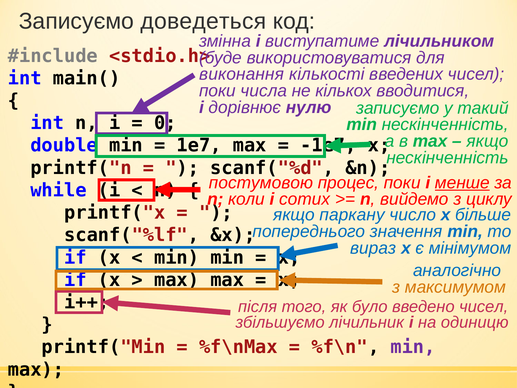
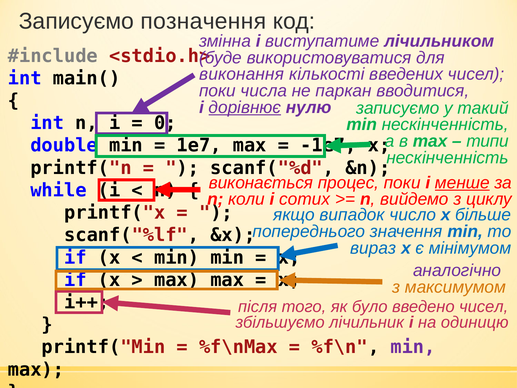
доведеться: доведеться -> позначення
кількох: кількох -> паркан
дорівнює underline: none -> present
якщо at (487, 141): якщо -> типи
постумовою: постумовою -> виконається
паркану: паркану -> випадок
аналогічно colour: blue -> purple
